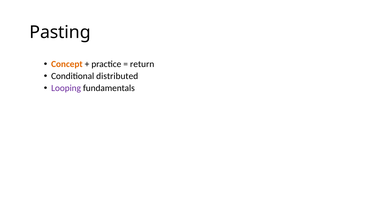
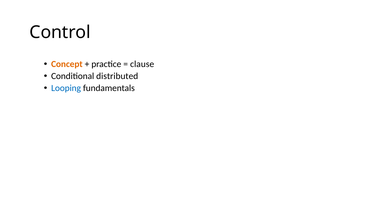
Pasting: Pasting -> Control
return: return -> clause
Looping colour: purple -> blue
